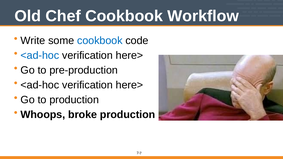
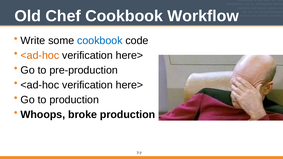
<ad-hoc at (40, 55) colour: blue -> orange
